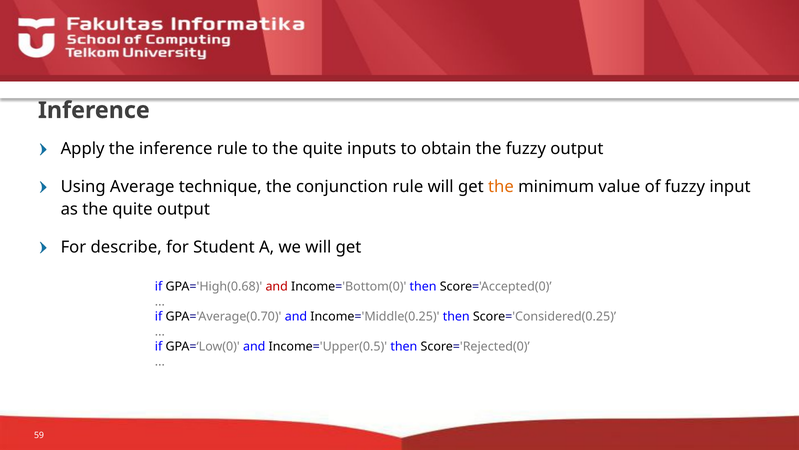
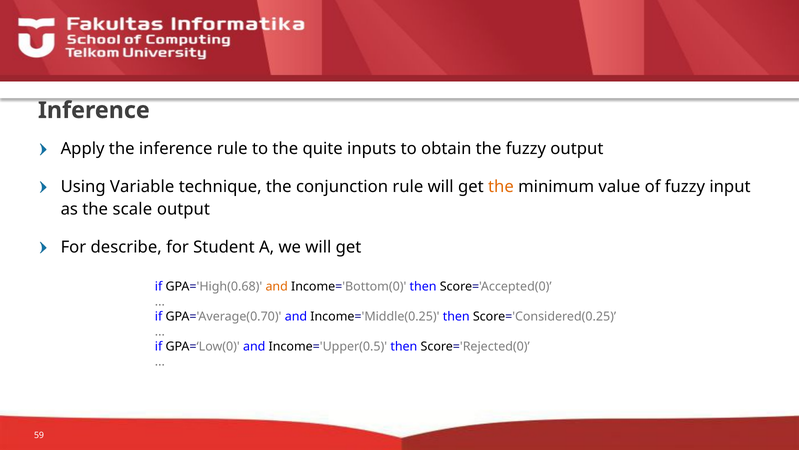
Average: Average -> Variable
as the quite: quite -> scale
and at (277, 286) colour: red -> orange
